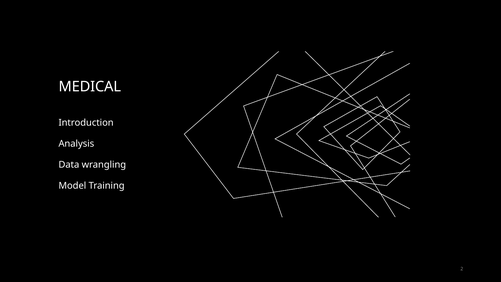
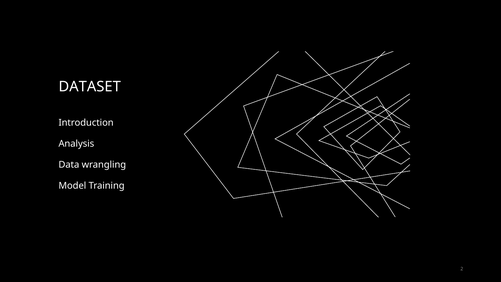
MEDICAL: MEDICAL -> DATASET
